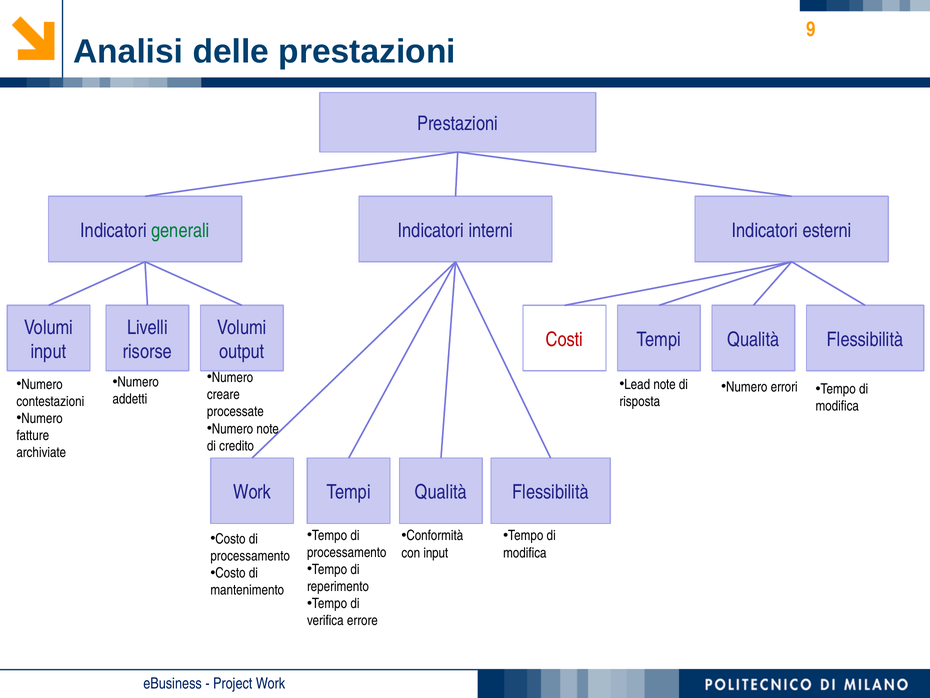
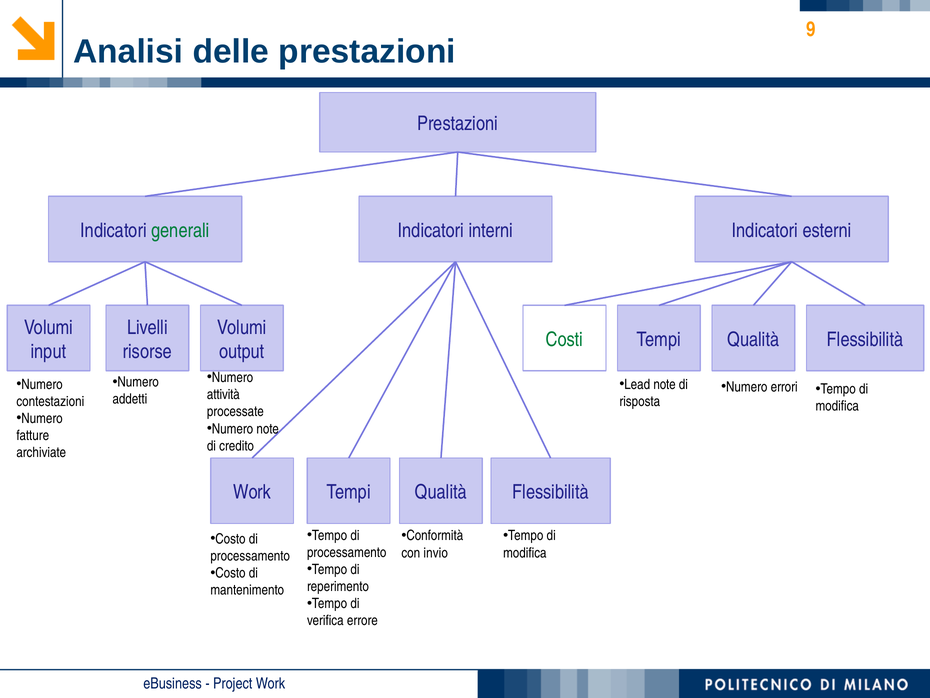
Costi colour: red -> green
creare: creare -> attività
con input: input -> invio
